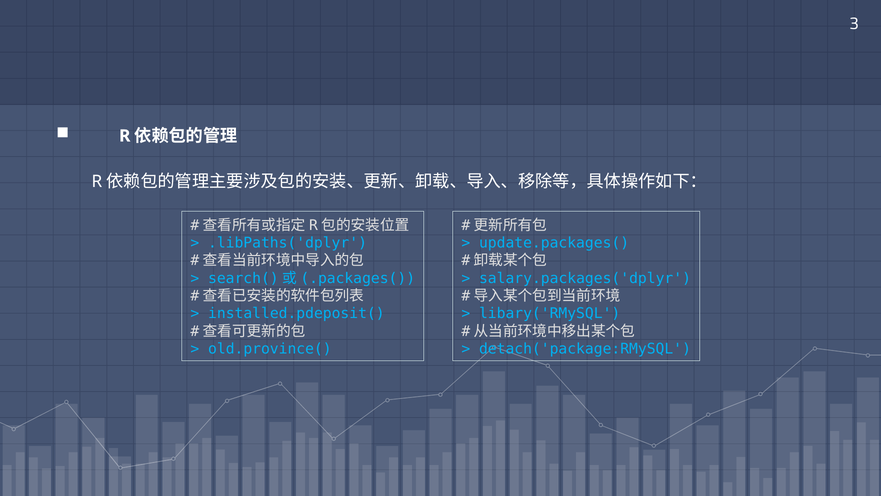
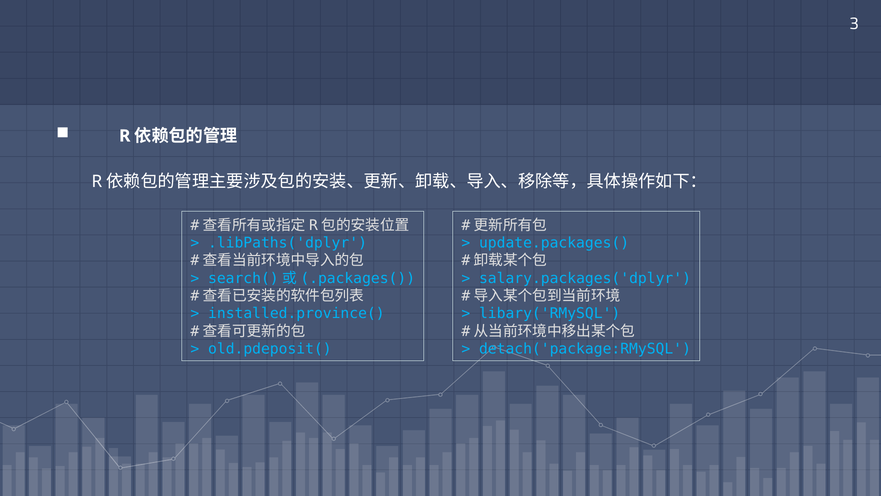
installed.pdeposit(: installed.pdeposit( -> installed.province(
old.province(: old.province( -> old.pdeposit(
